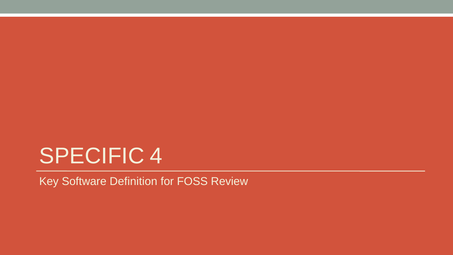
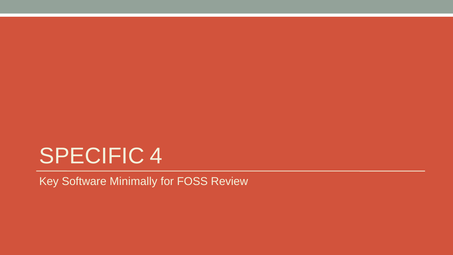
Definition: Definition -> Minimally
